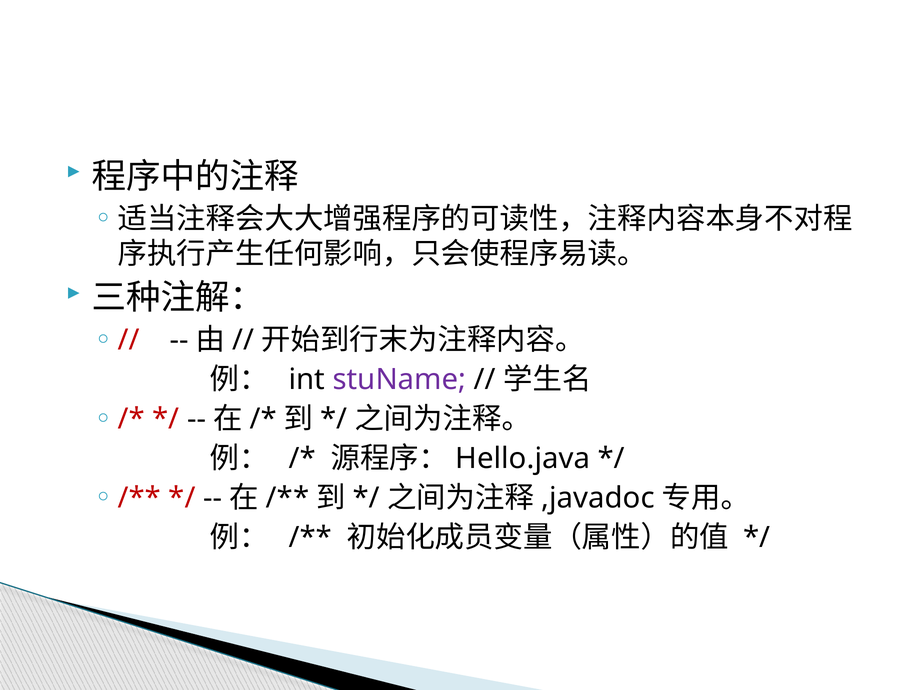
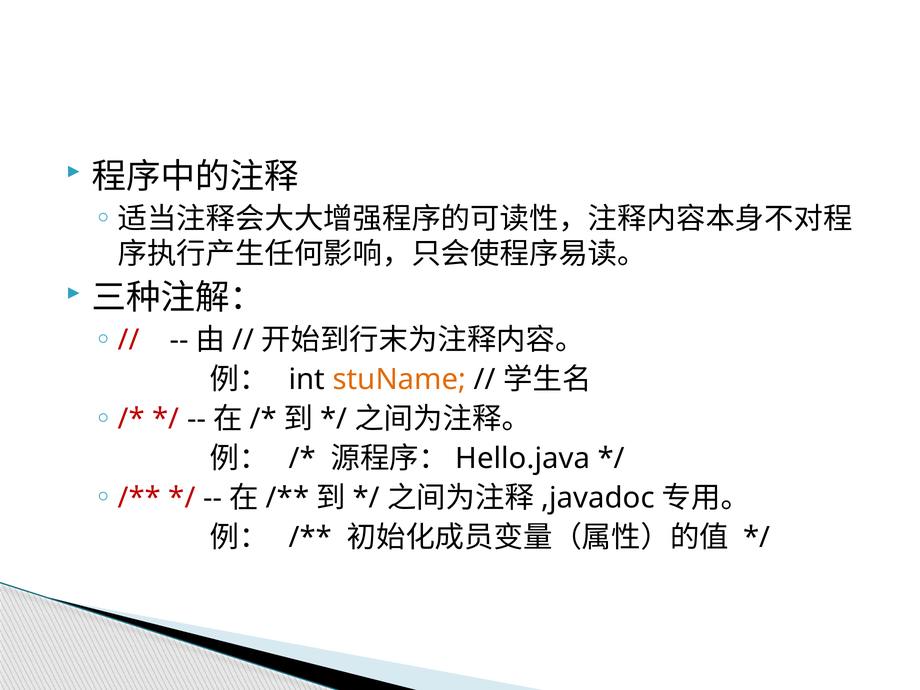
stuName colour: purple -> orange
